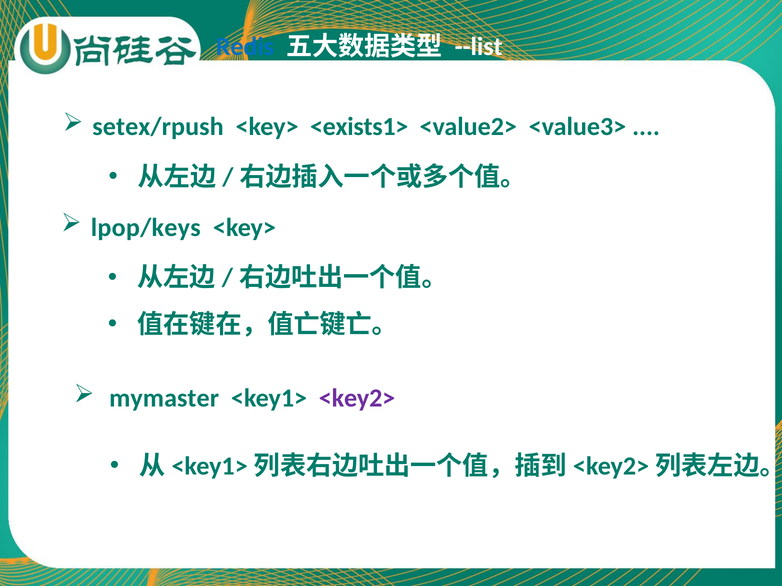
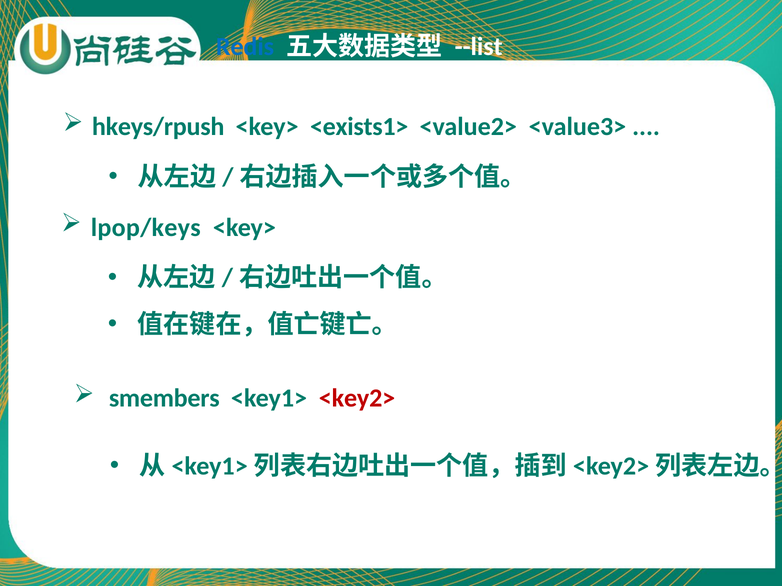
setex/rpush: setex/rpush -> hkeys/rpush
mymaster: mymaster -> smembers
<key2> colour: purple -> red
